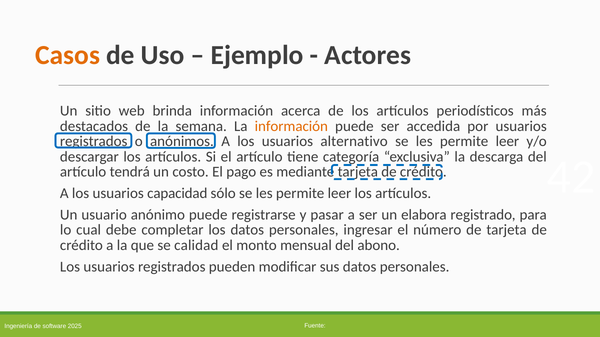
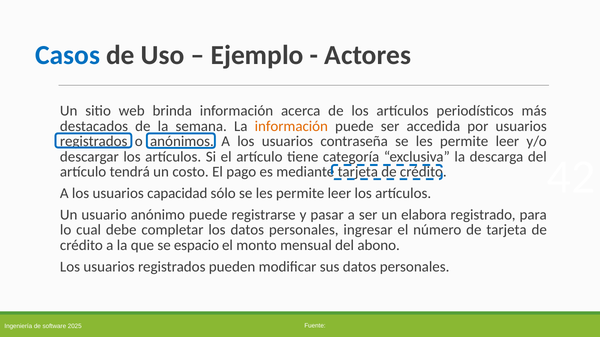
Casos colour: orange -> blue
alternativo: alternativo -> contraseña
calidad: calidad -> espacio
